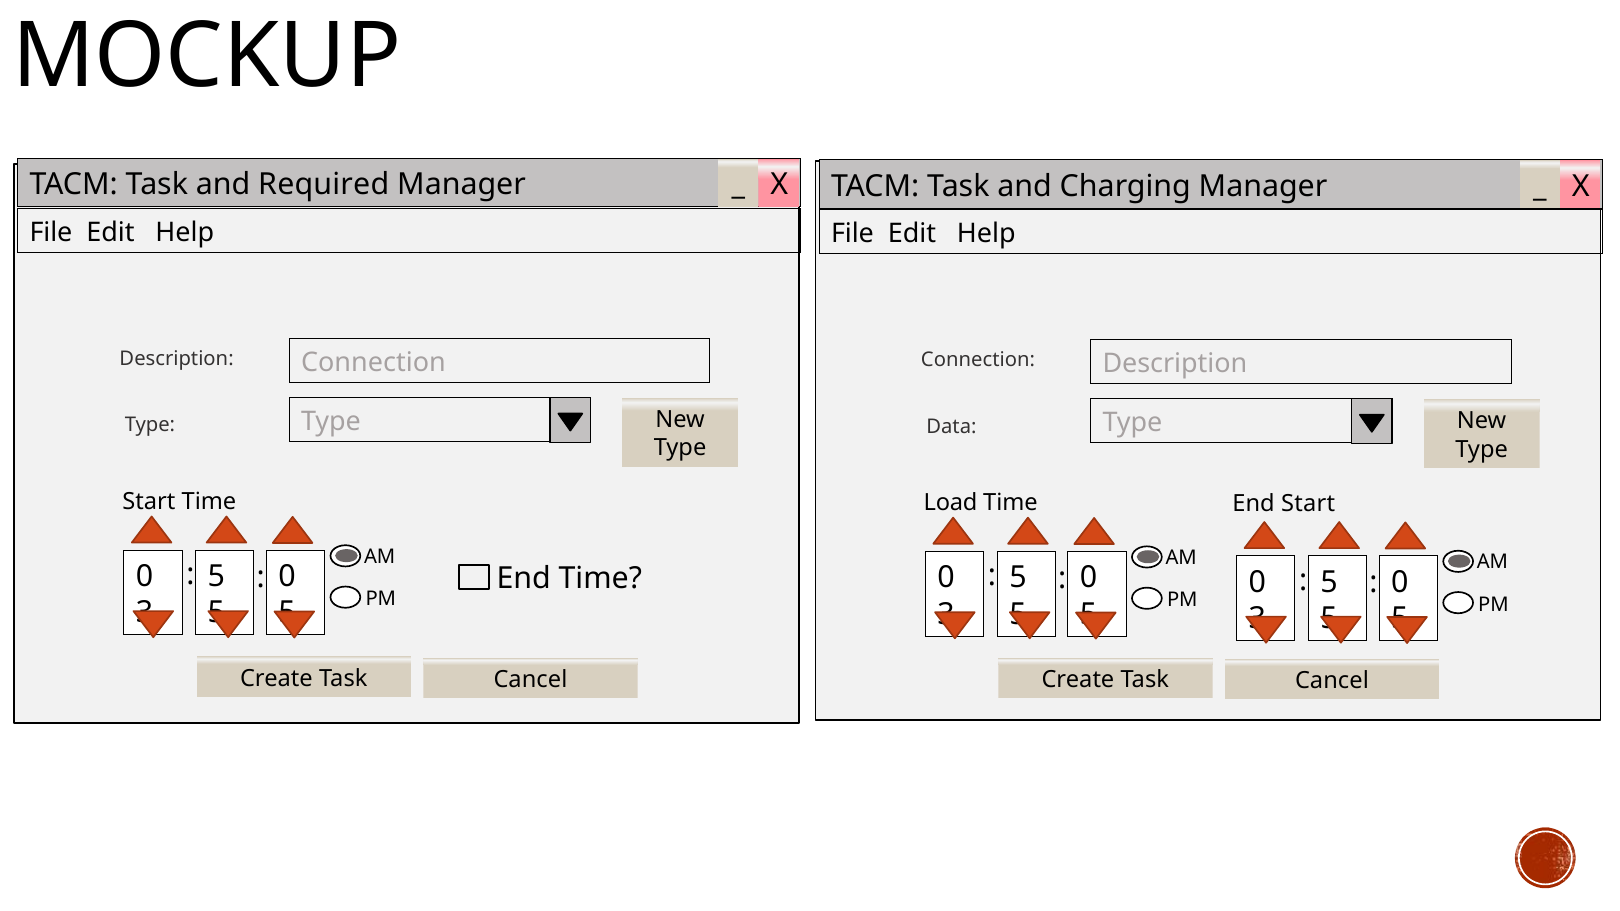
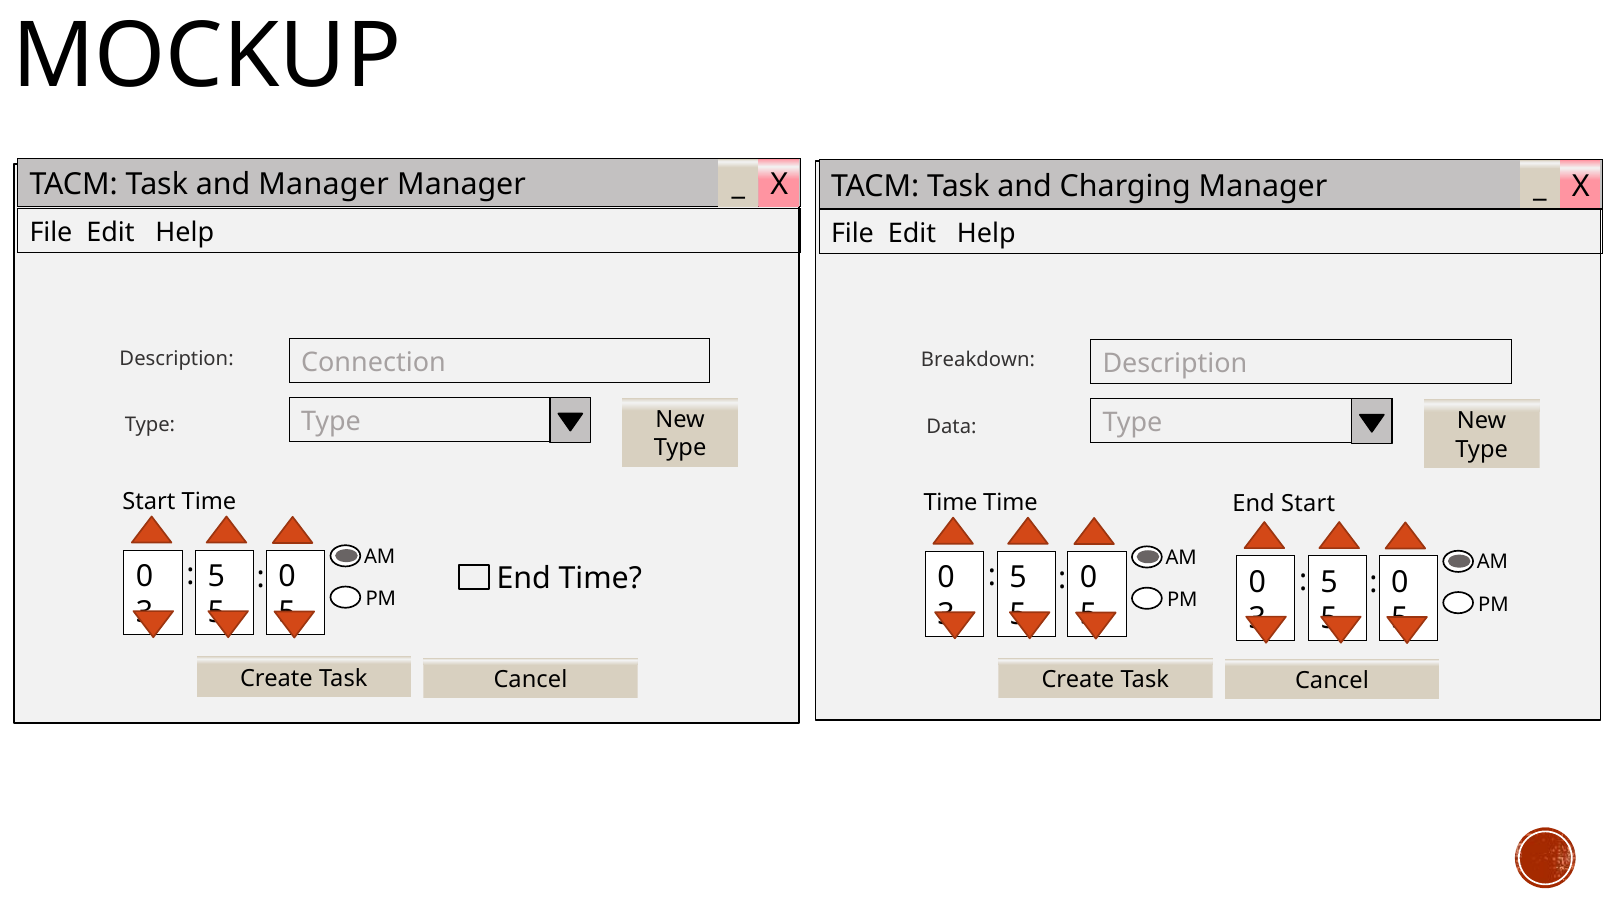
and Required: Required -> Manager
Connection at (978, 360): Connection -> Breakdown
Load at (951, 503): Load -> Time
